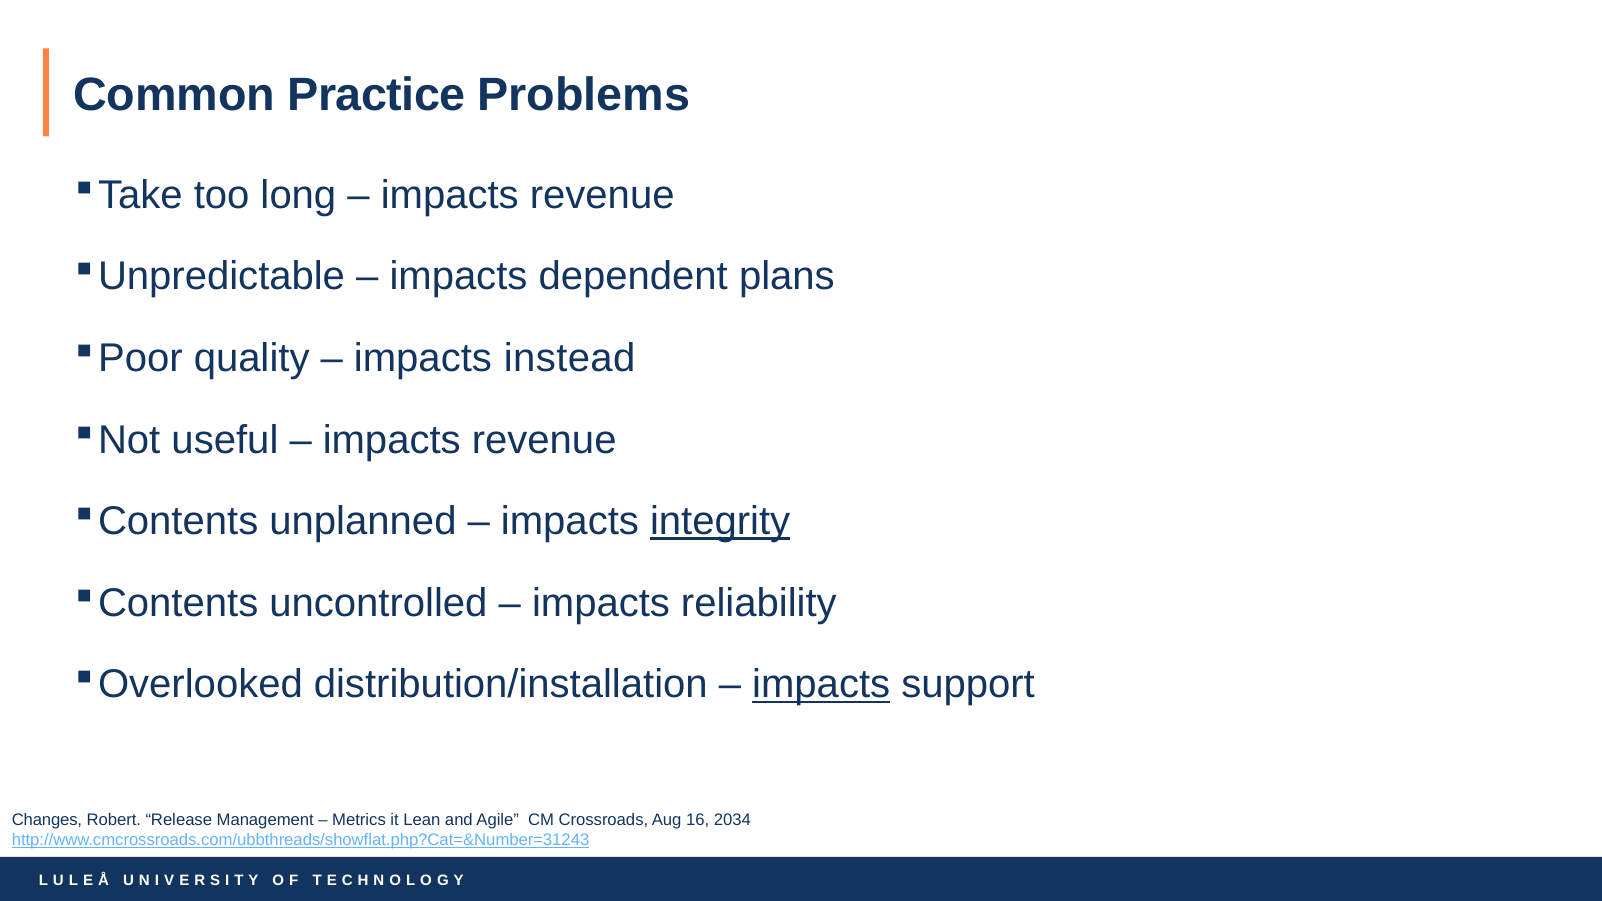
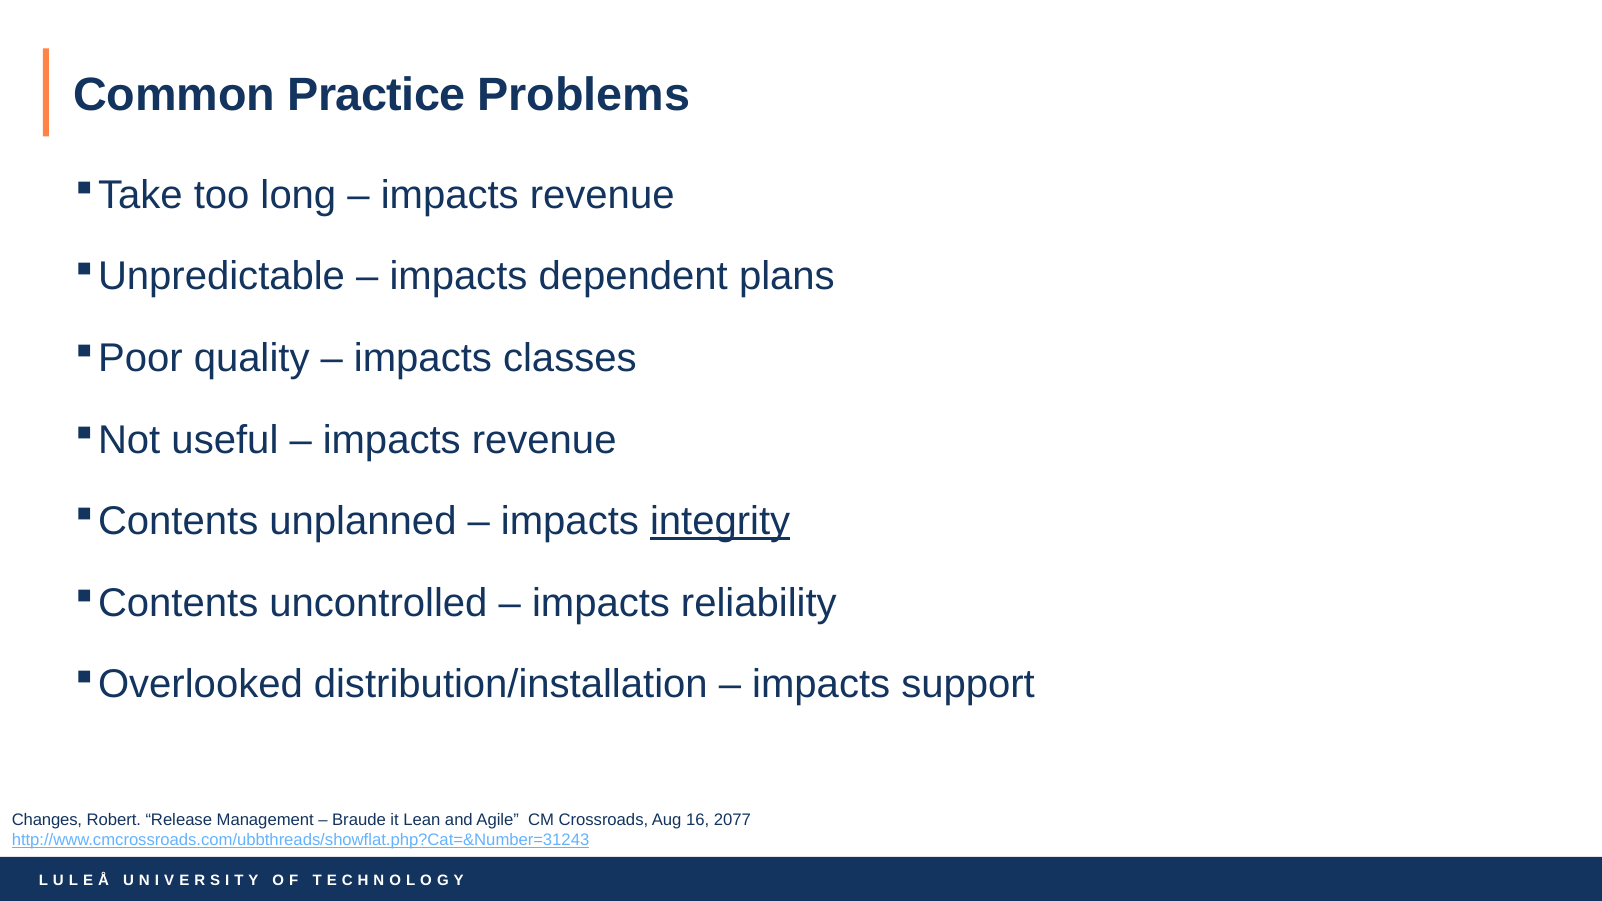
instead: instead -> classes
impacts at (821, 685) underline: present -> none
Metrics: Metrics -> Braude
2034: 2034 -> 2077
